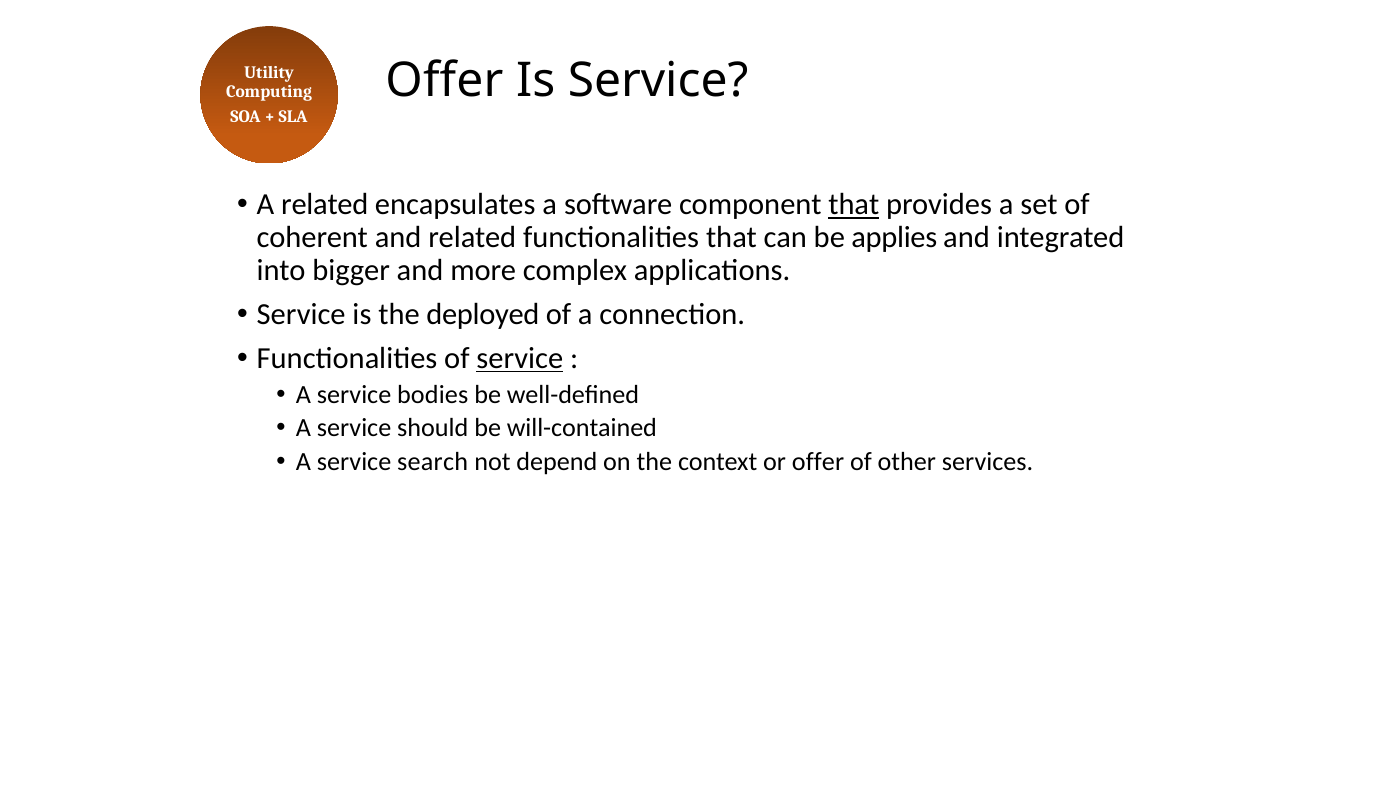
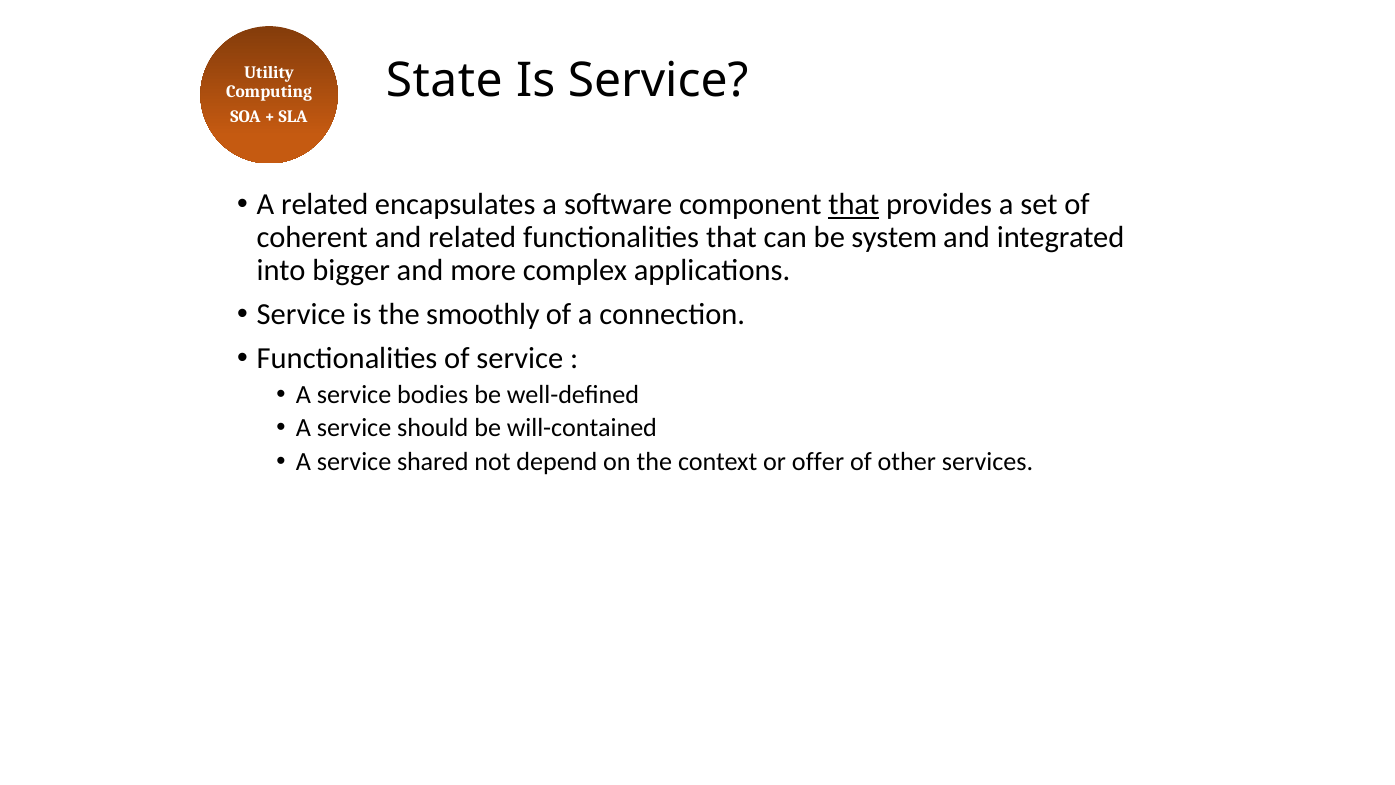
Offer at (444, 81): Offer -> State
applies: applies -> system
deployed: deployed -> smoothly
service at (520, 358) underline: present -> none
search: search -> shared
